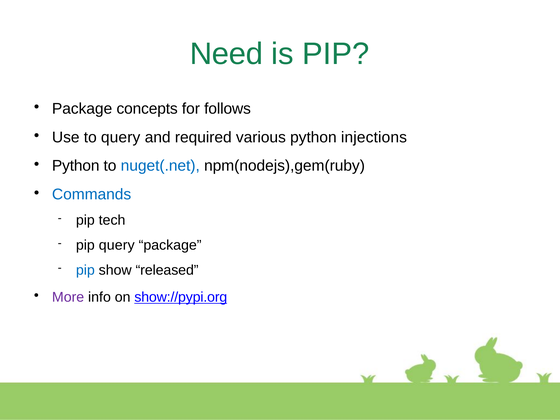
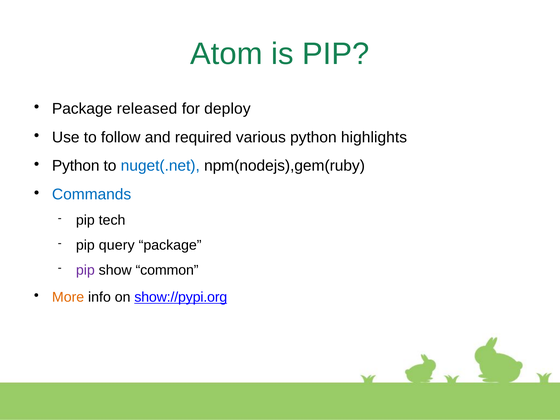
Need: Need -> Atom
concepts: concepts -> released
follows: follows -> deploy
to query: query -> follow
injections: injections -> highlights
pip at (85, 270) colour: blue -> purple
released: released -> common
More colour: purple -> orange
